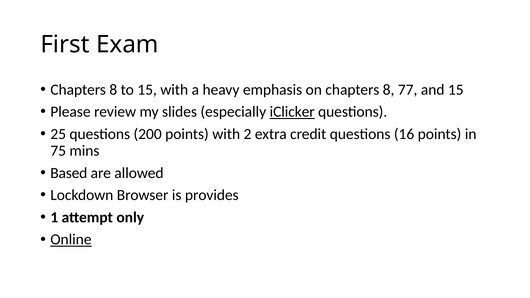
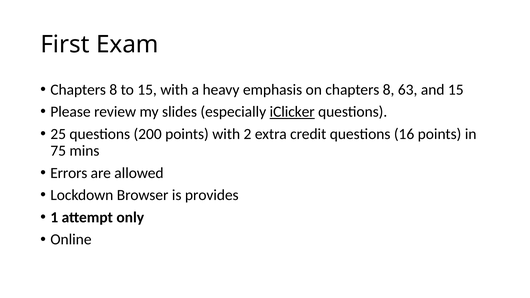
77: 77 -> 63
Based: Based -> Errors
Online underline: present -> none
